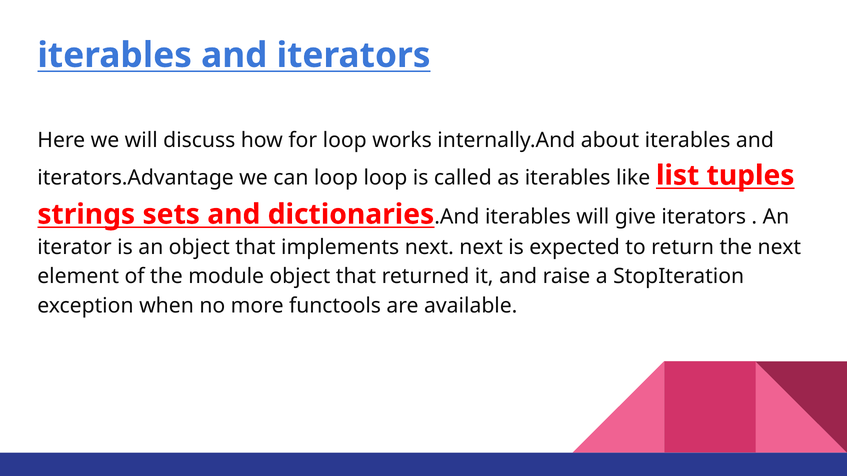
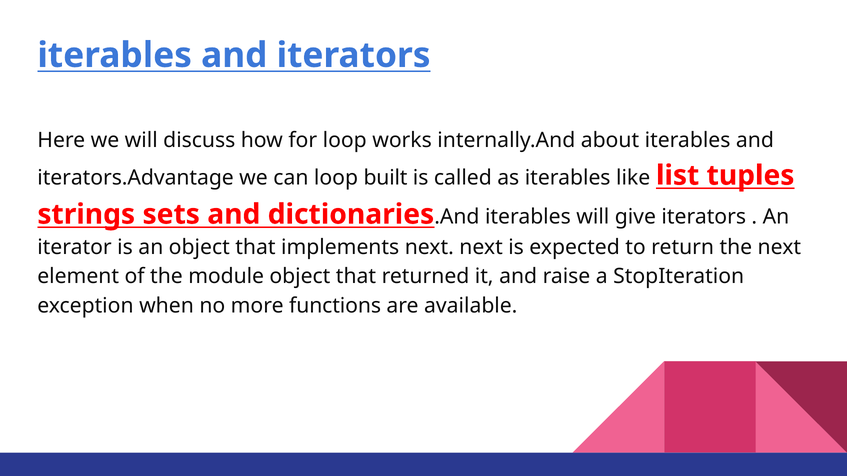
loop loop: loop -> built
functools: functools -> functions
